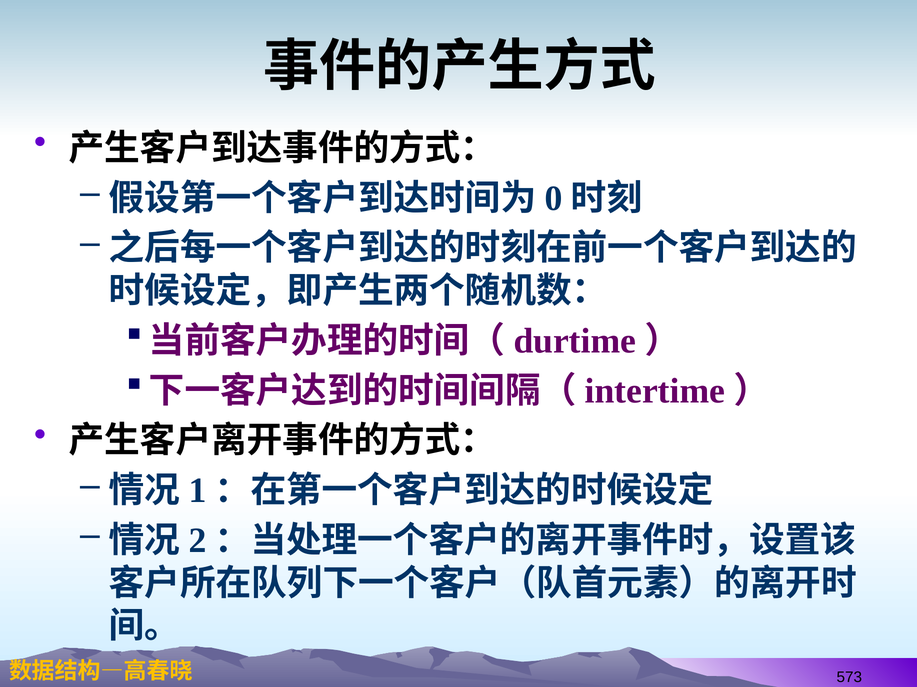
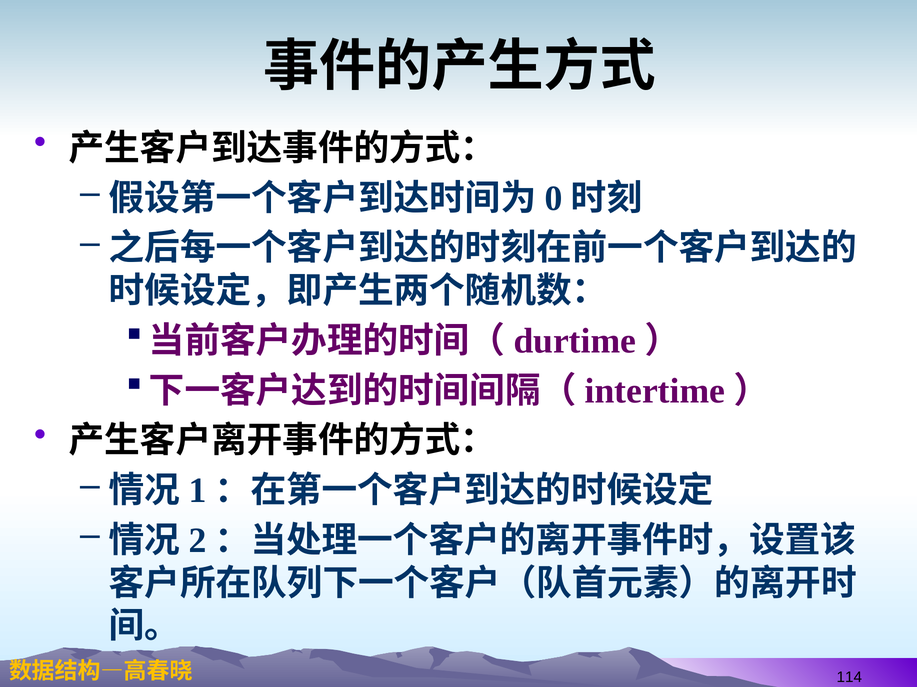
573: 573 -> 114
